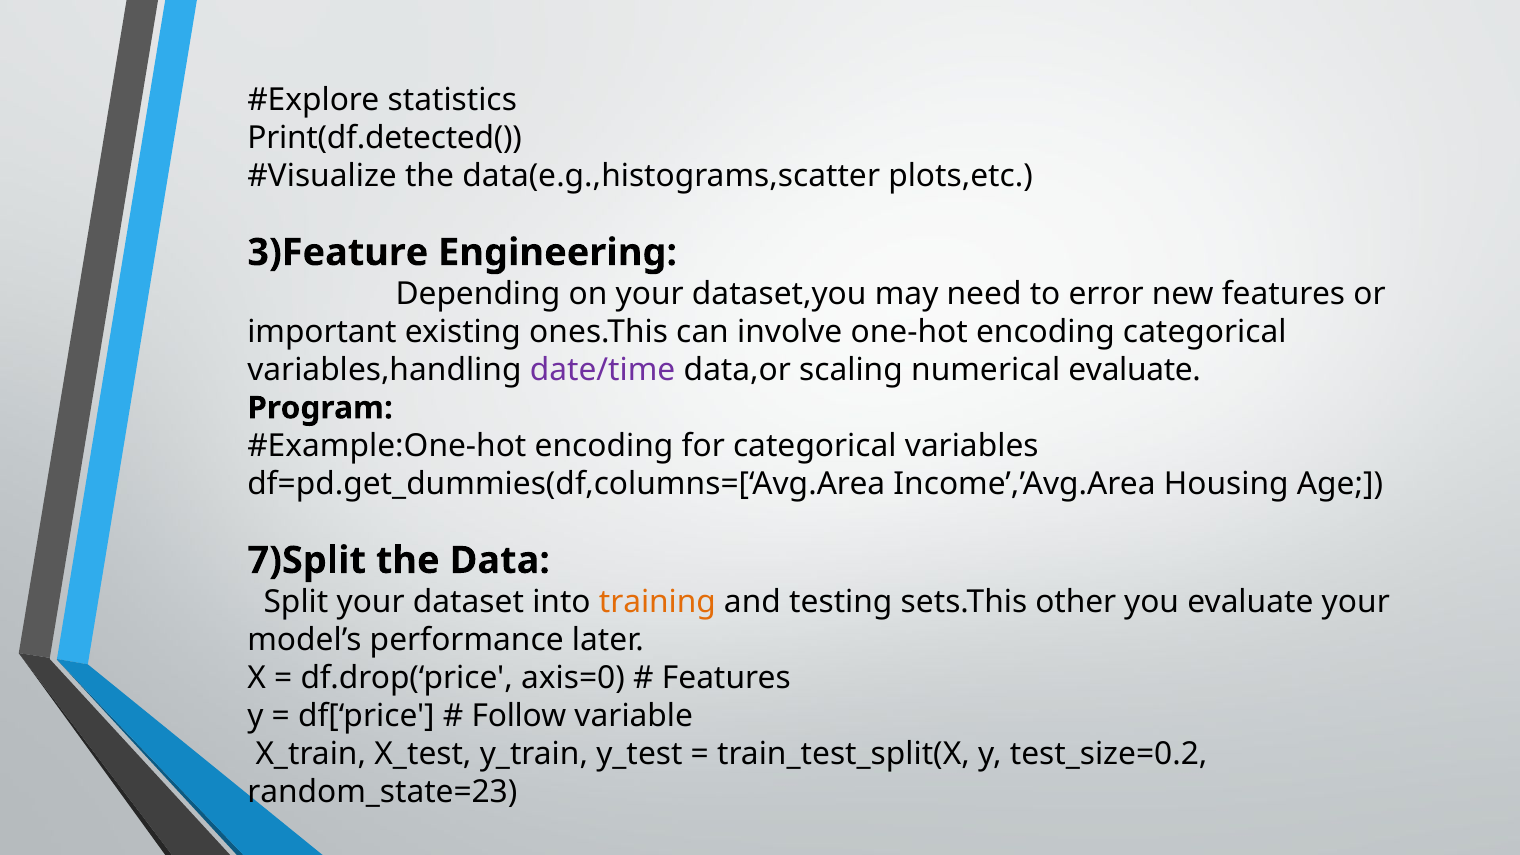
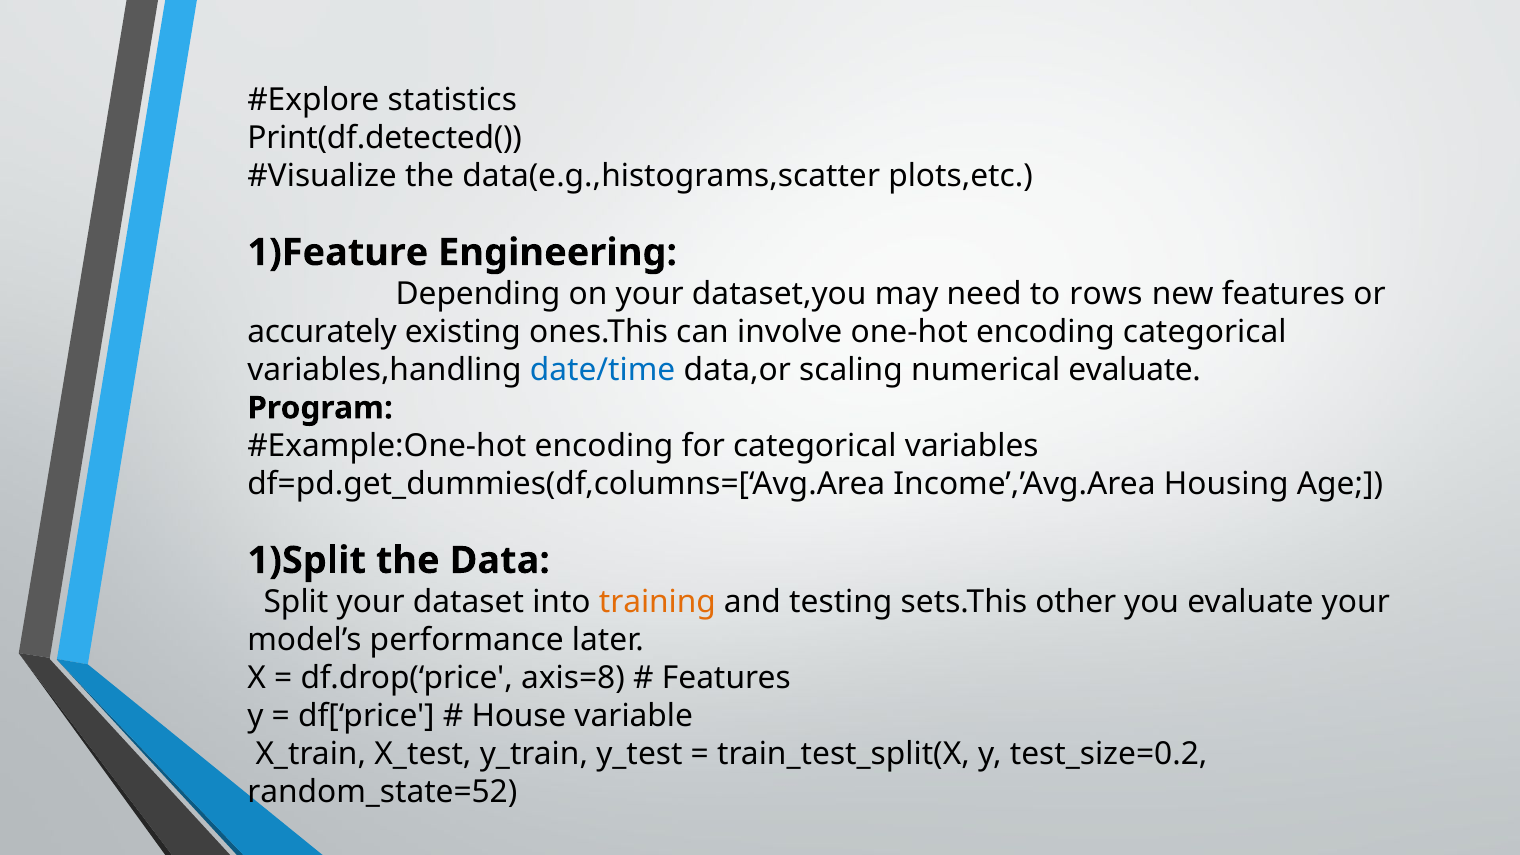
3)Feature: 3)Feature -> 1)Feature
error: error -> rows
important: important -> accurately
date/time colour: purple -> blue
7)Split: 7)Split -> 1)Split
axis=0: axis=0 -> axis=8
Follow: Follow -> House
random_state=23: random_state=23 -> random_state=52
